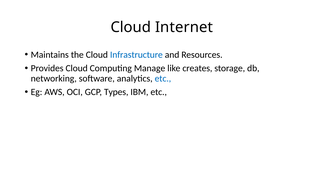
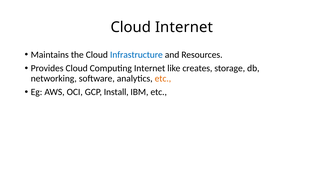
Computing Manage: Manage -> Internet
etc at (163, 79) colour: blue -> orange
Types: Types -> Install
